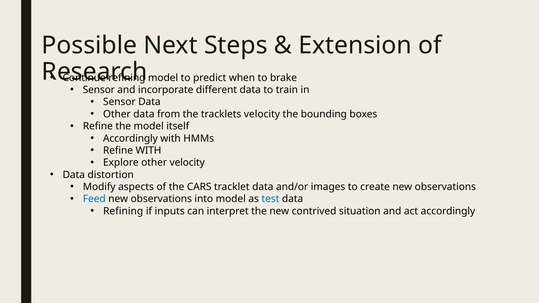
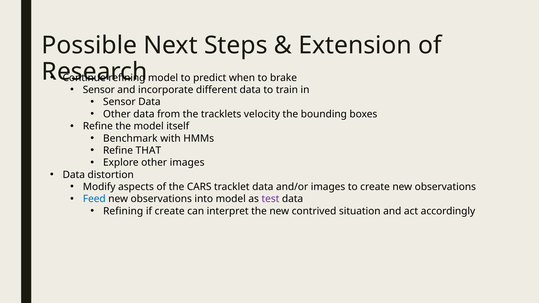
Accordingly at (130, 138): Accordingly -> Benchmark
Refine WITH: WITH -> THAT
other velocity: velocity -> images
test colour: blue -> purple
if inputs: inputs -> create
